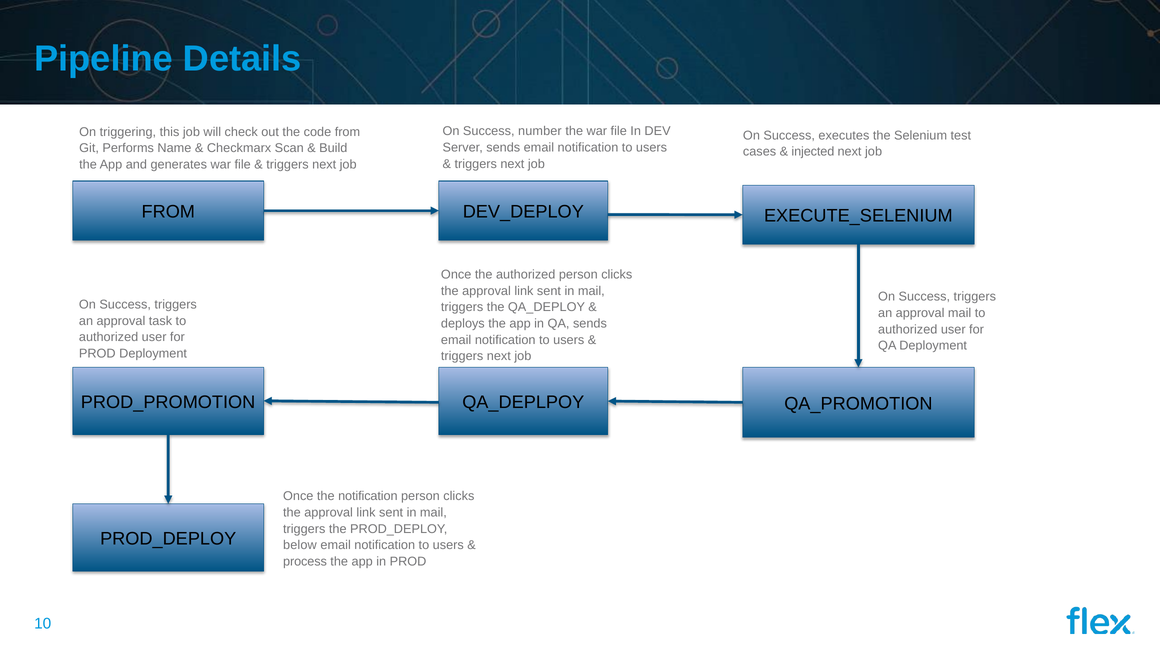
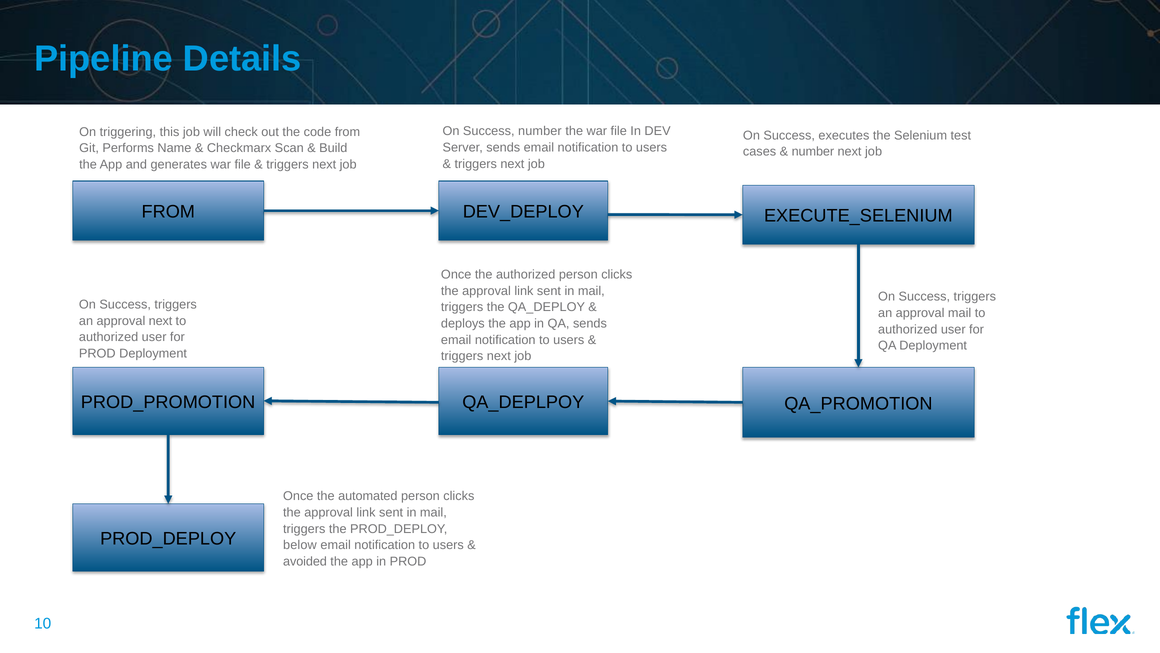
injected at (813, 152): injected -> number
approval task: task -> next
the notification: notification -> automated
process: process -> avoided
